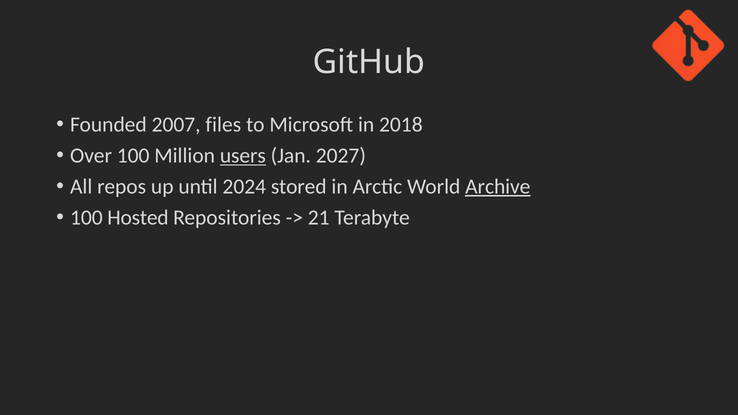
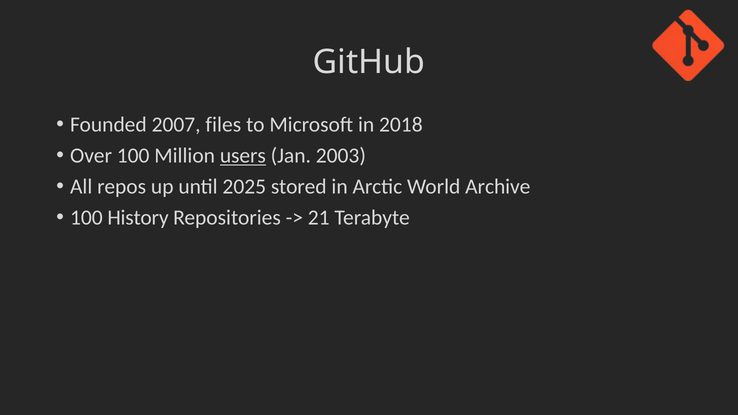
2027: 2027 -> 2003
2024: 2024 -> 2025
Archive underline: present -> none
Hosted: Hosted -> History
